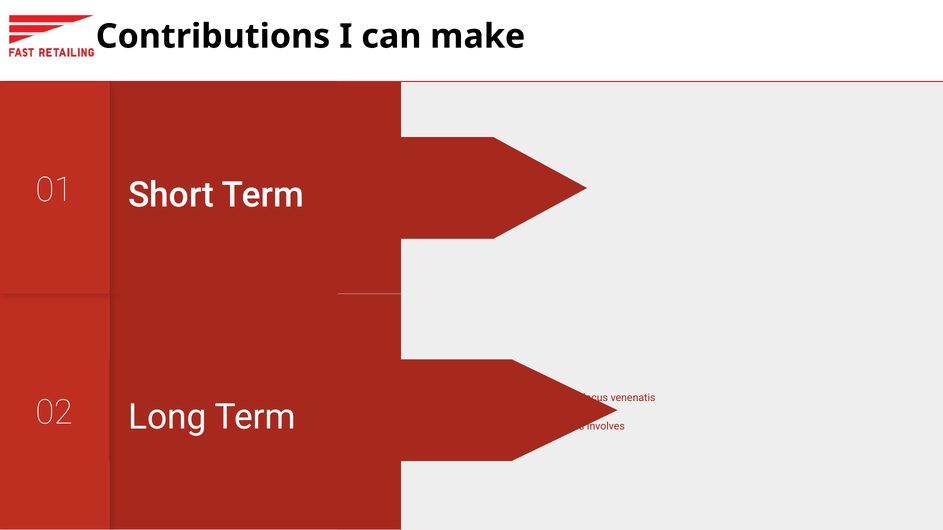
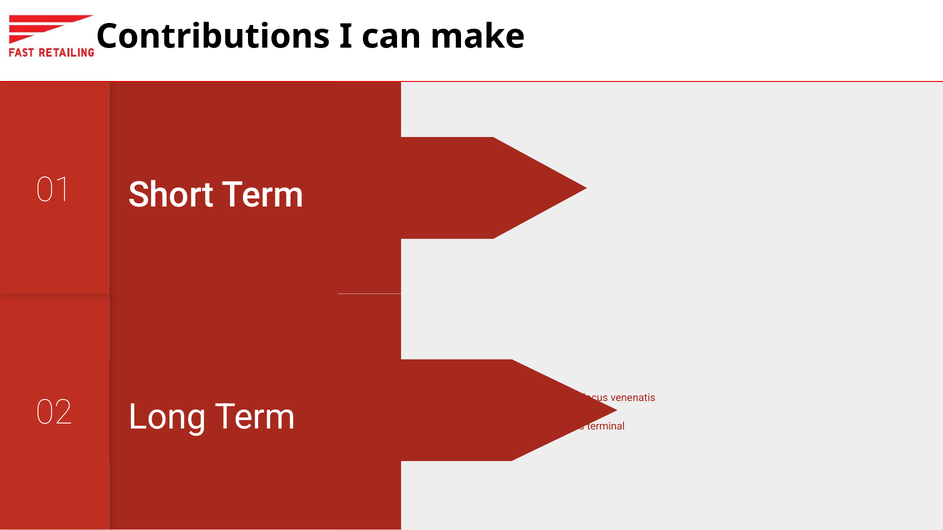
involves: involves -> terminal
